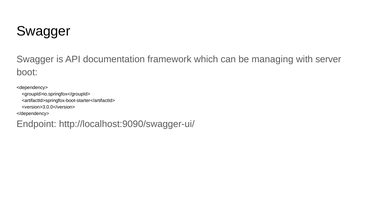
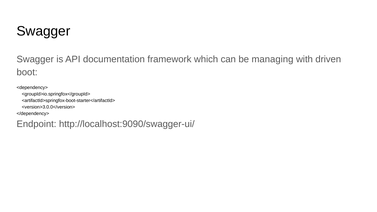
server: server -> driven
